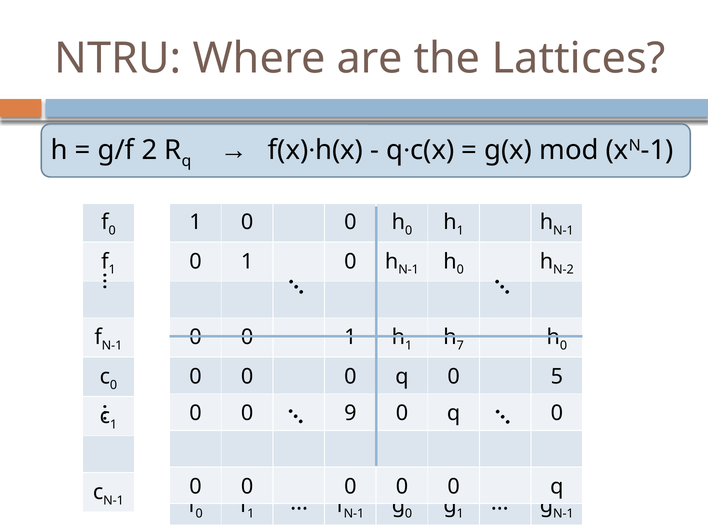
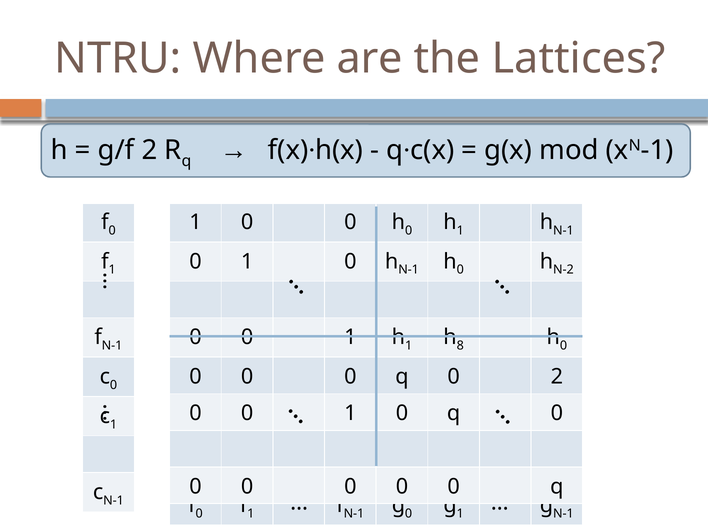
7: 7 -> 8
0 5: 5 -> 2
9 at (350, 413): 9 -> 1
